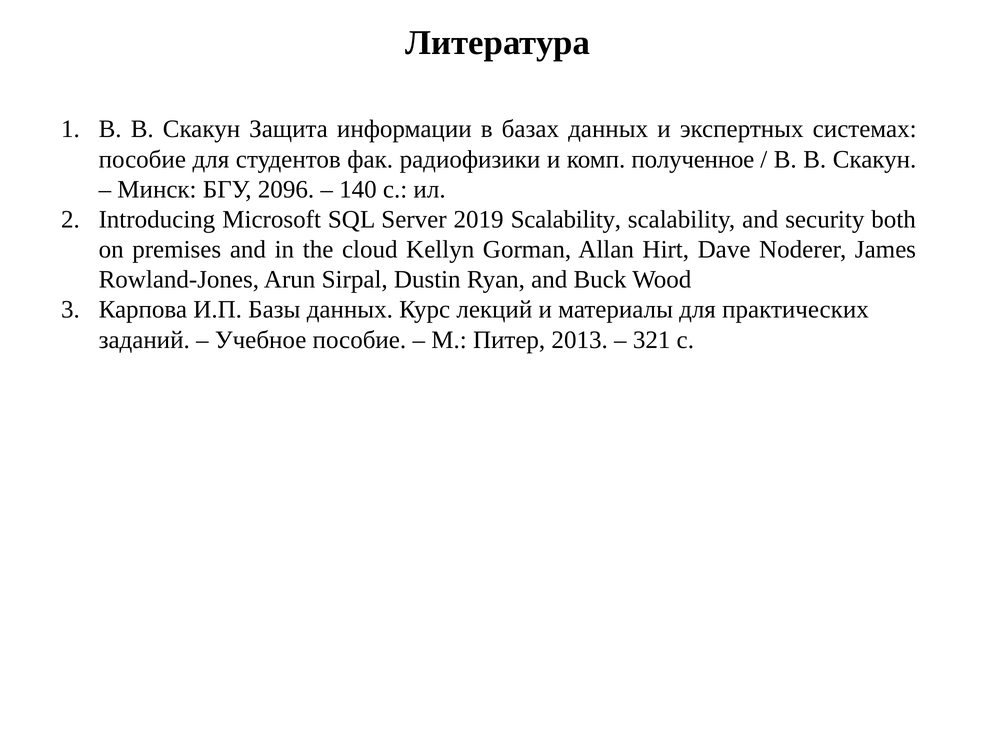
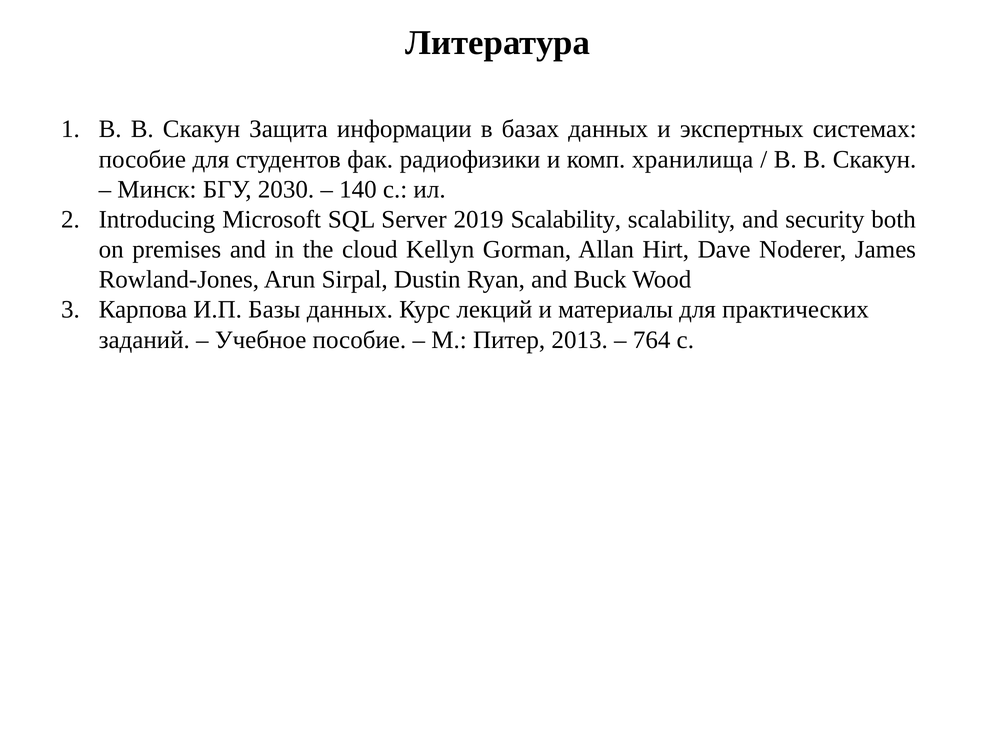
полученное: полученное -> хранилища
2096: 2096 -> 2030
321: 321 -> 764
